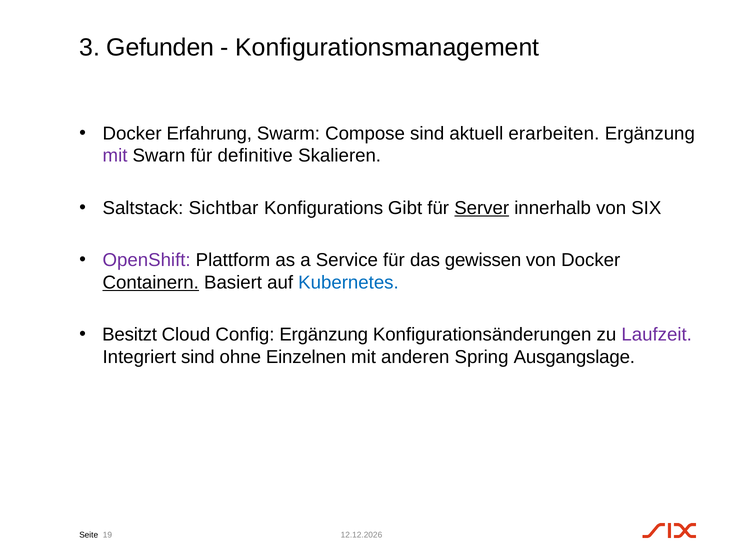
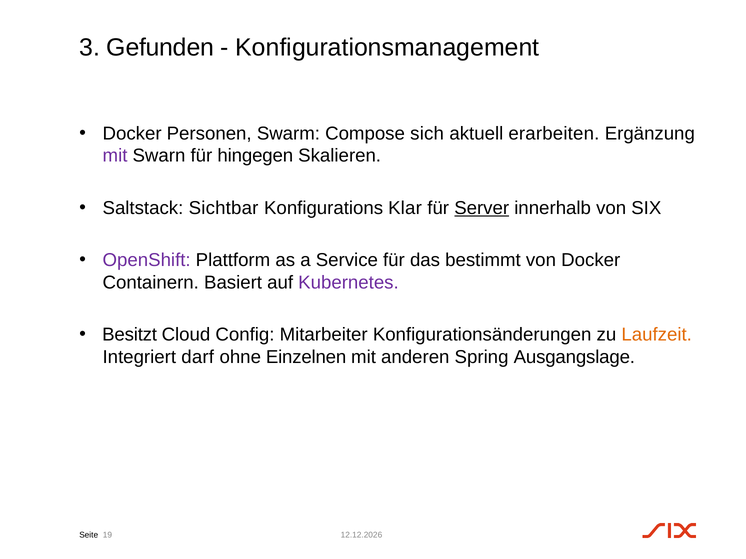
Erfahrung: Erfahrung -> Personen
Compose sind: sind -> sich
definitive: definitive -> hingegen
Gibt: Gibt -> Klar
gewissen: gewissen -> bestimmt
Containern underline: present -> none
Kubernetes colour: blue -> purple
Config Ergänzung: Ergänzung -> Mitarbeiter
Laufzeit colour: purple -> orange
Integriert sind: sind -> darf
